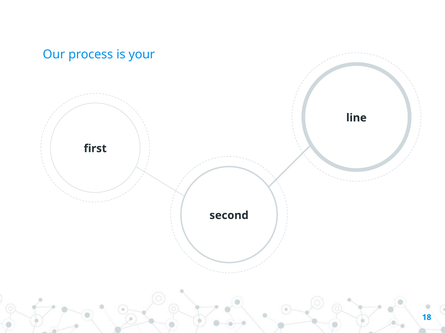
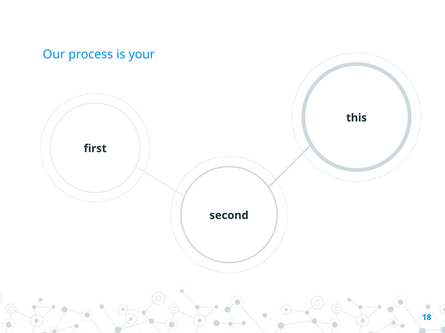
line: line -> this
